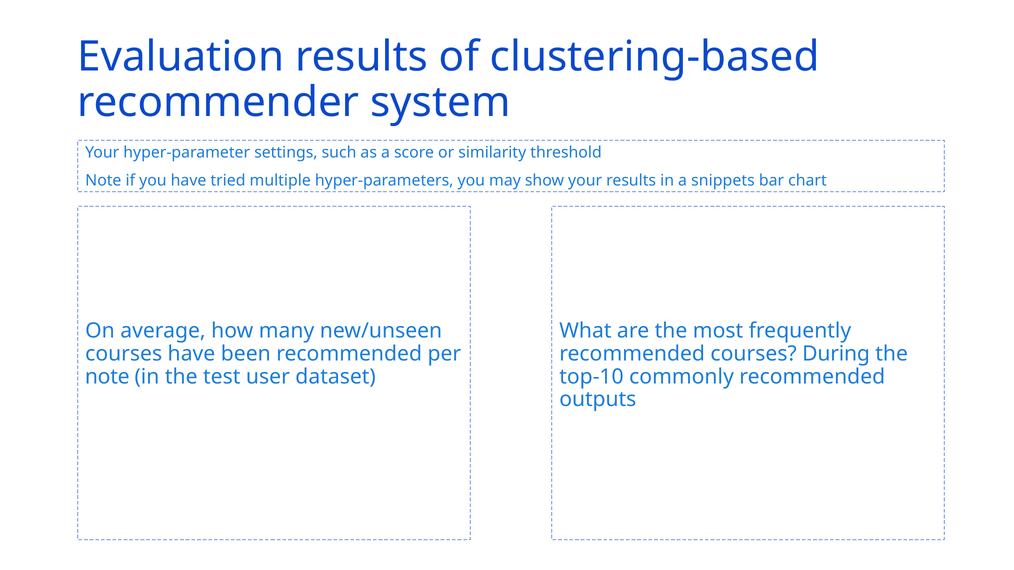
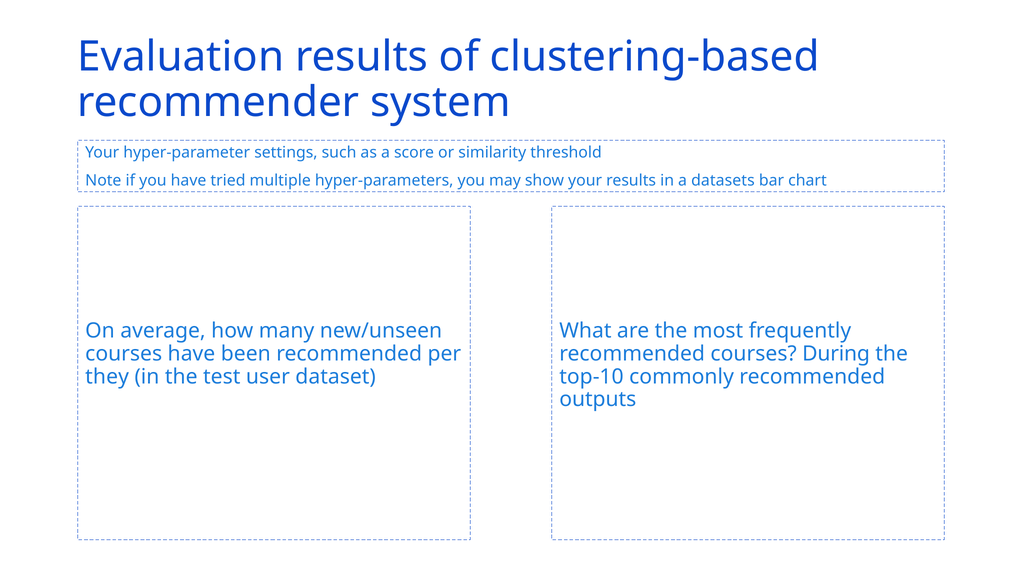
snippets: snippets -> datasets
note at (107, 377): note -> they
